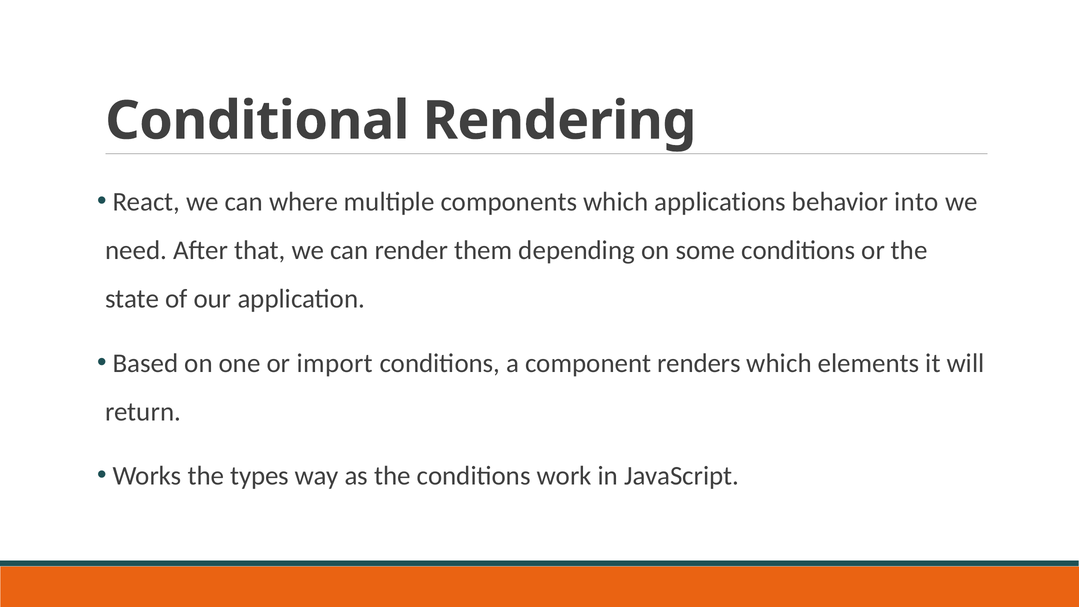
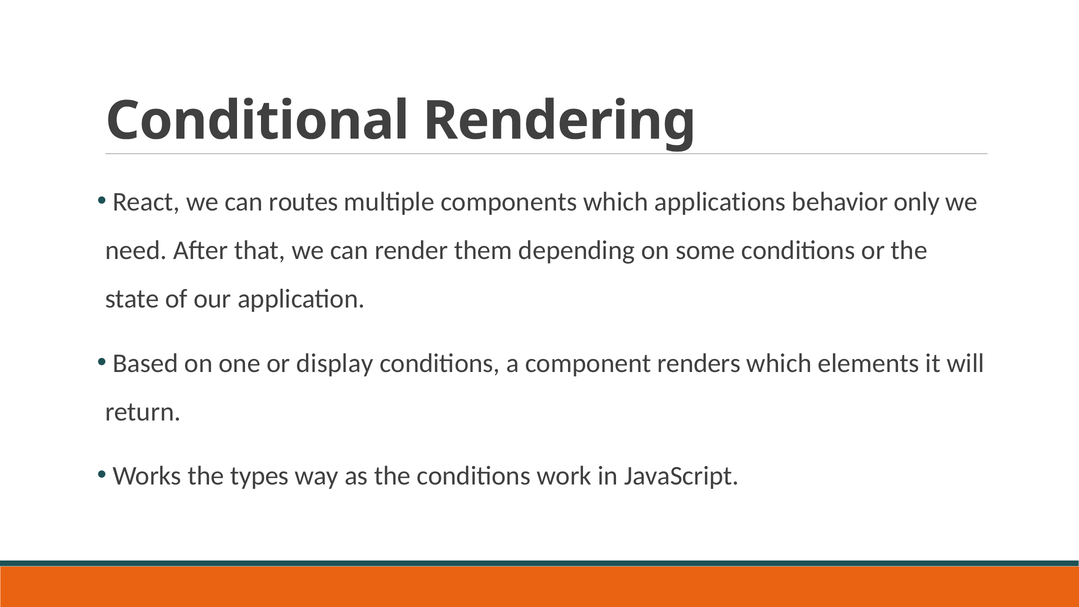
where: where -> routes
into: into -> only
import: import -> display
